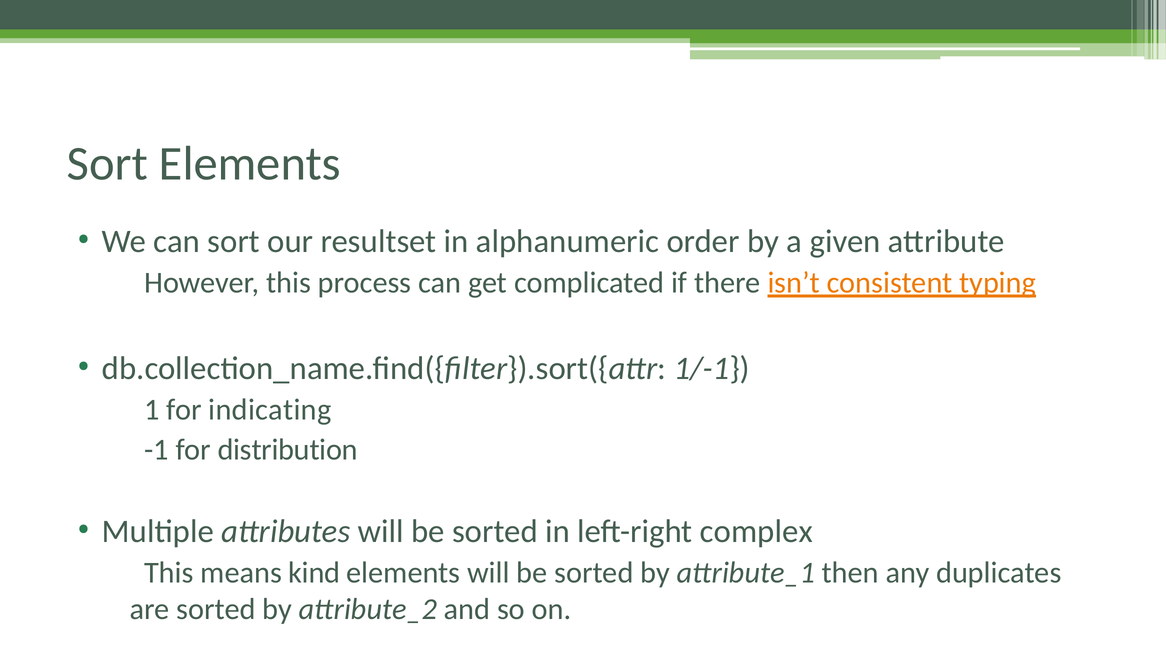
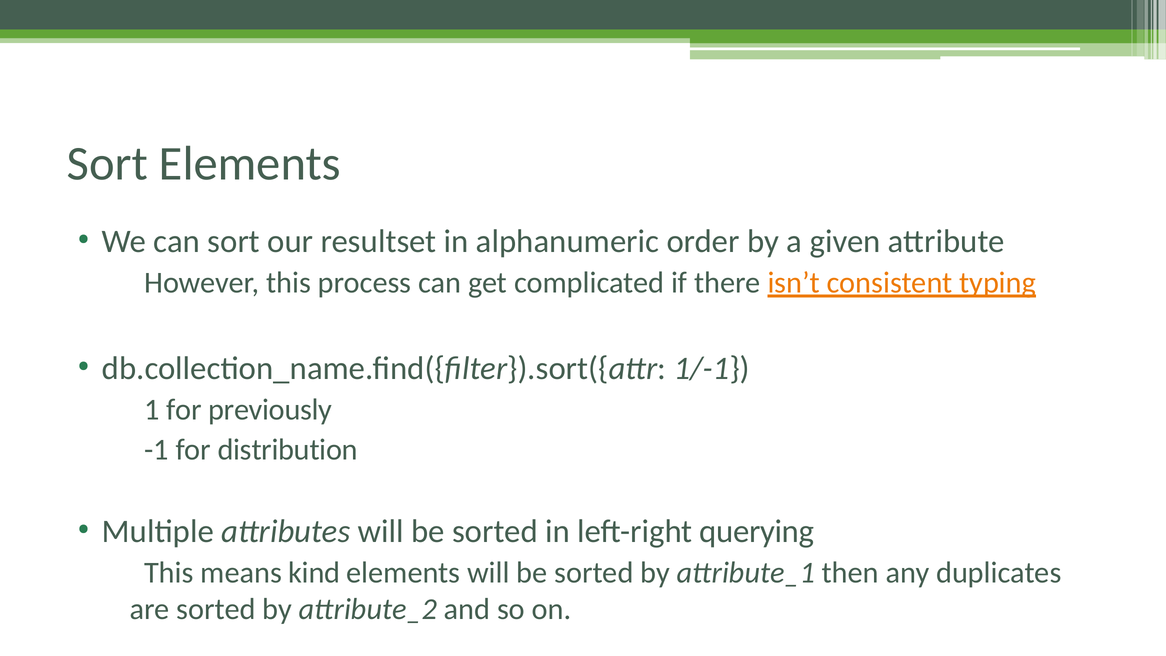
indicating: indicating -> previously
complex: complex -> querying
